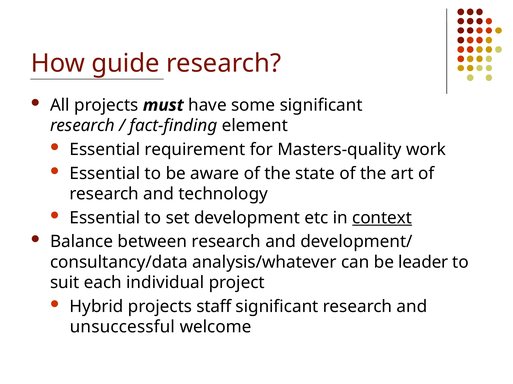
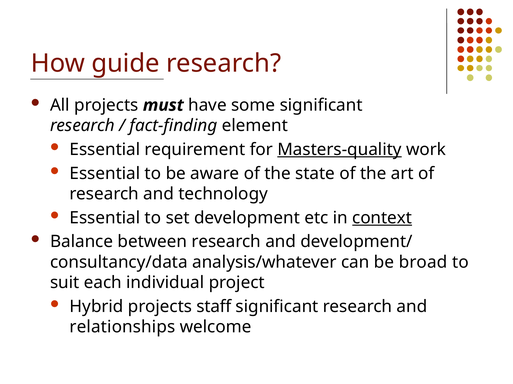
Masters-quality underline: none -> present
leader: leader -> broad
unsuccessful: unsuccessful -> relationships
